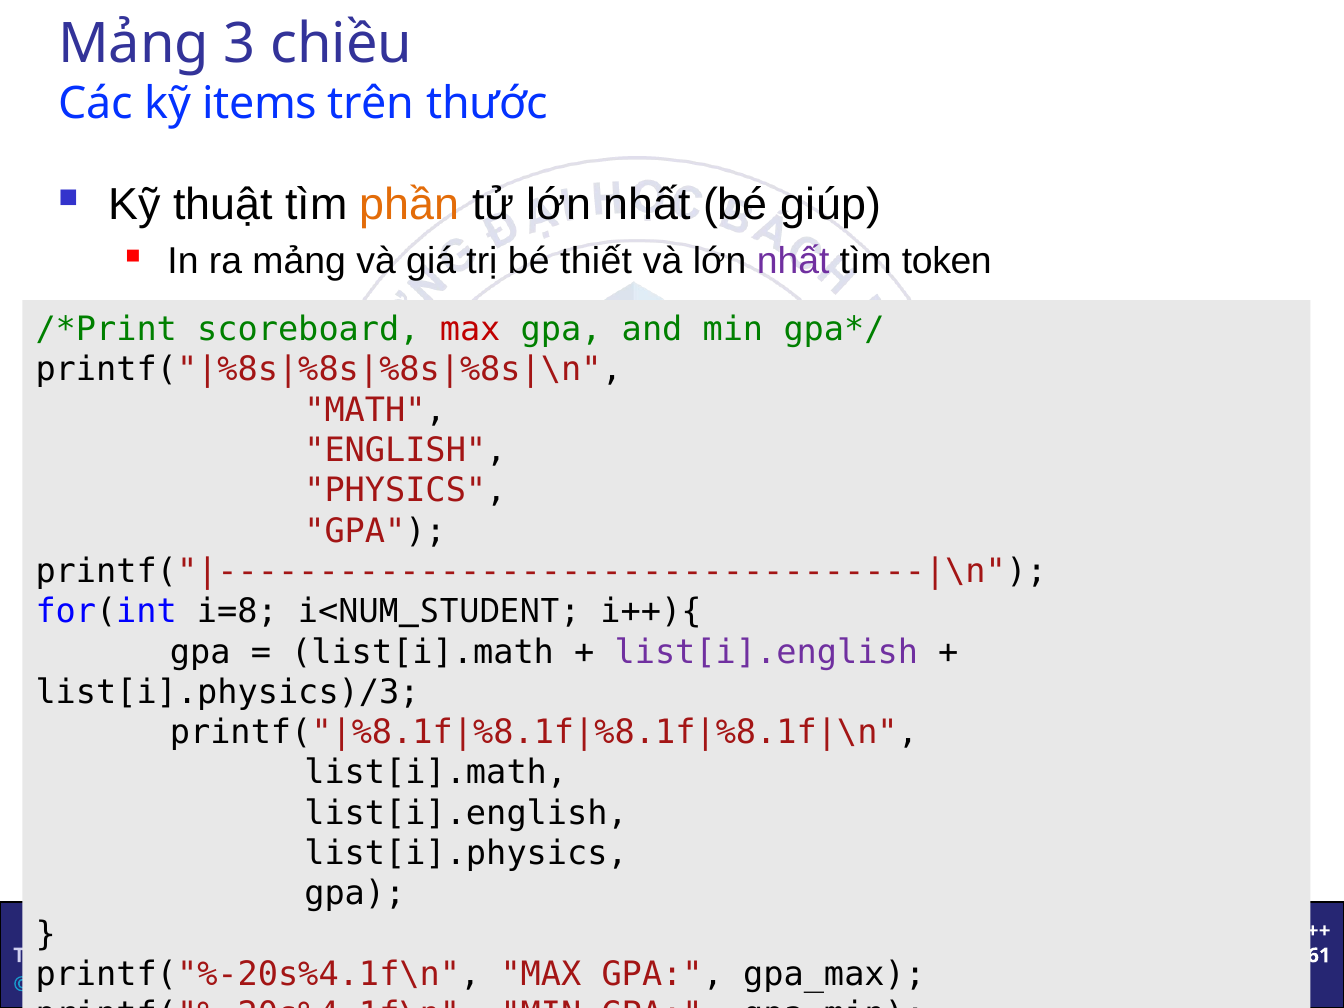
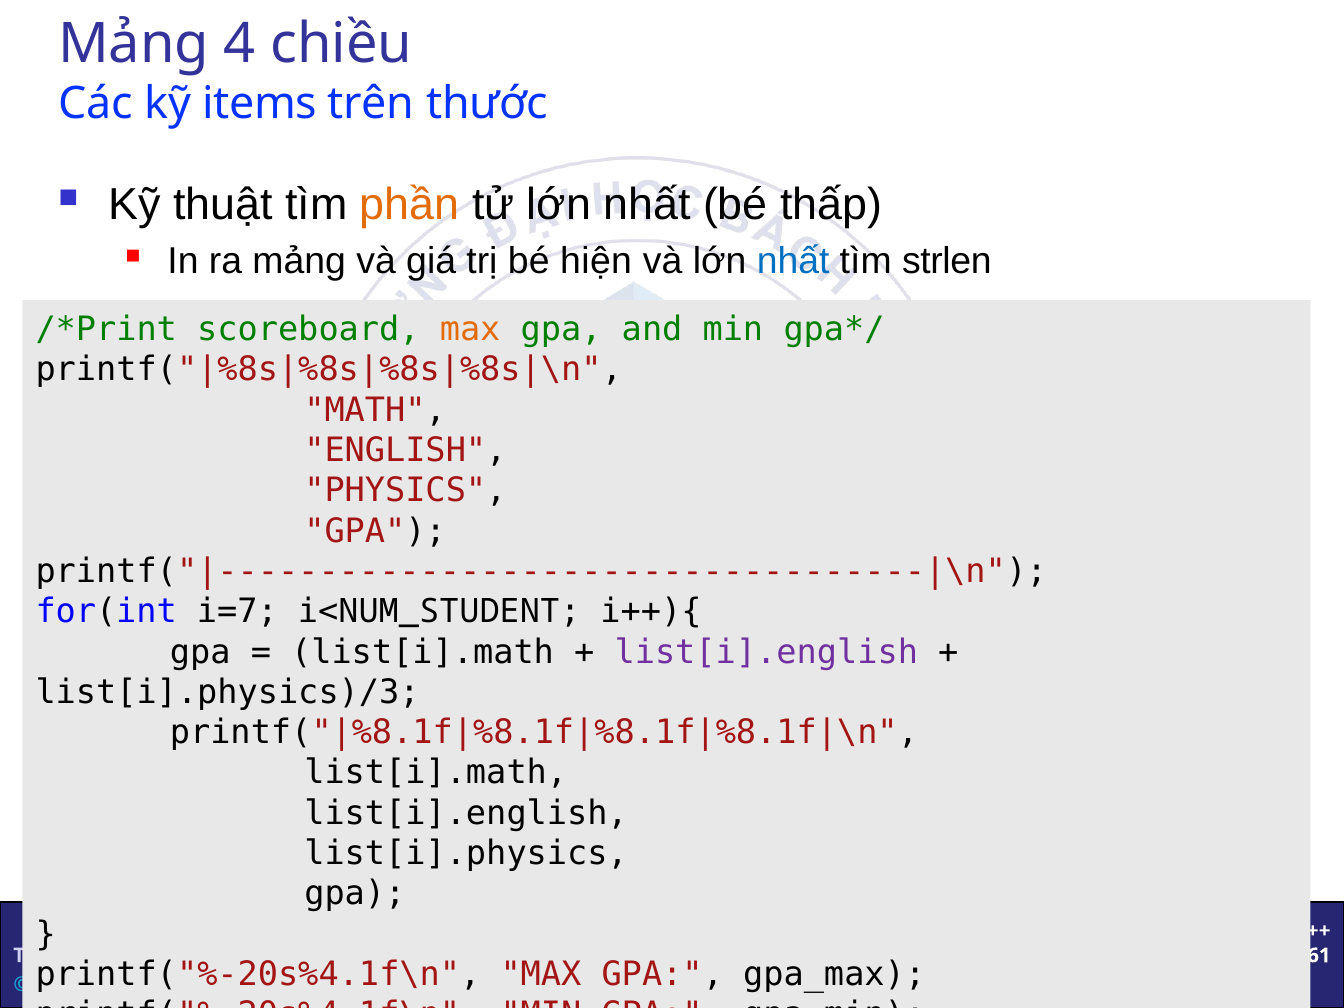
3: 3 -> 4
giúp: giúp -> thấp
thiết: thiết -> hiện
nhất at (793, 261) colour: purple -> blue
token: token -> strlen
max at (470, 329) colour: red -> orange
i=8: i=8 -> i=7
